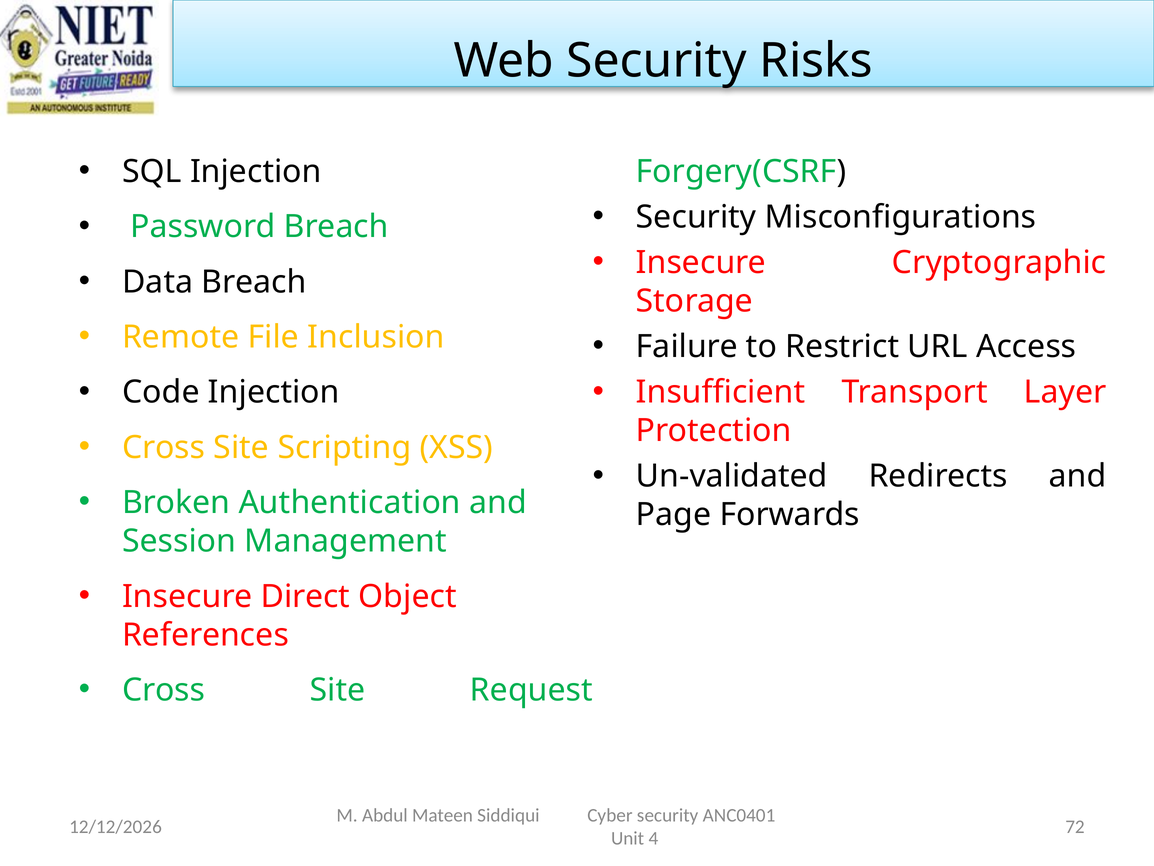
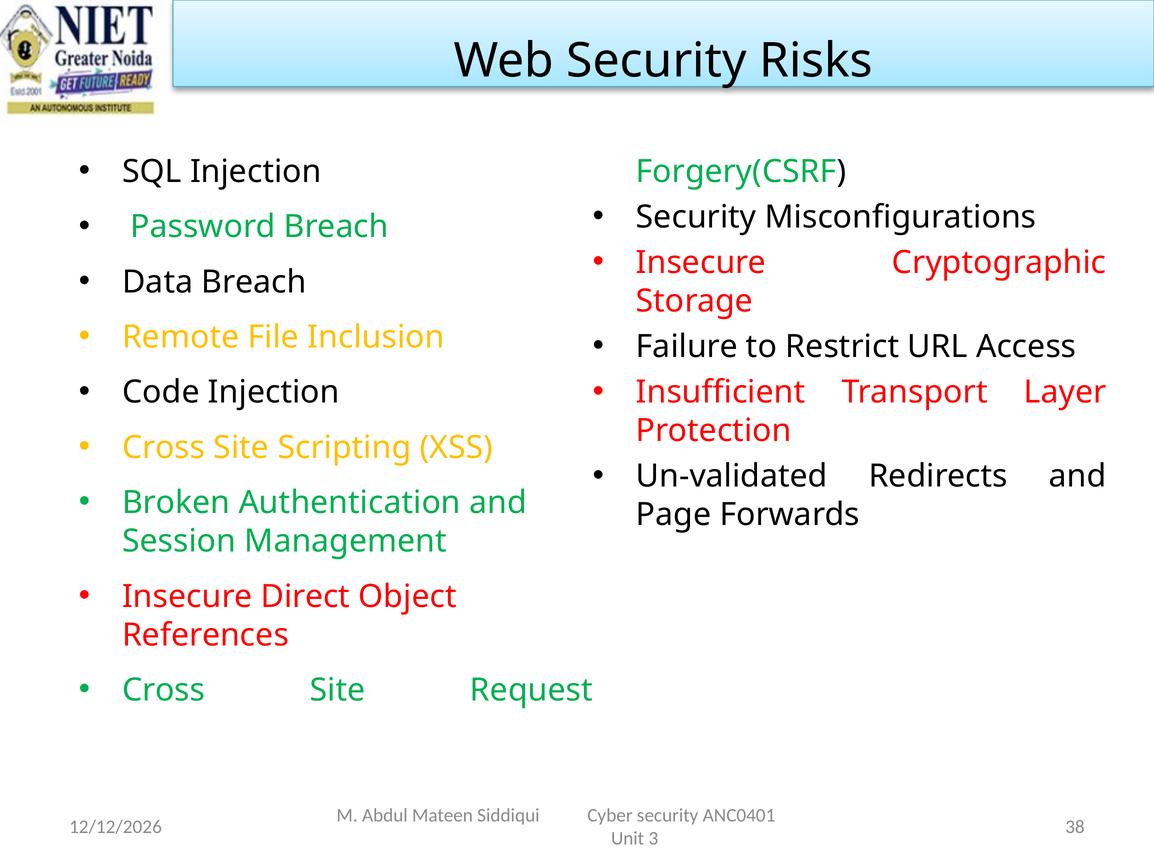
72: 72 -> 38
4: 4 -> 3
